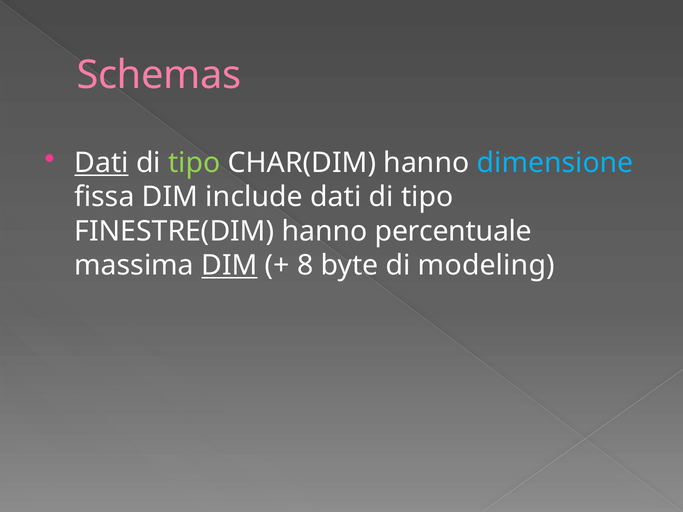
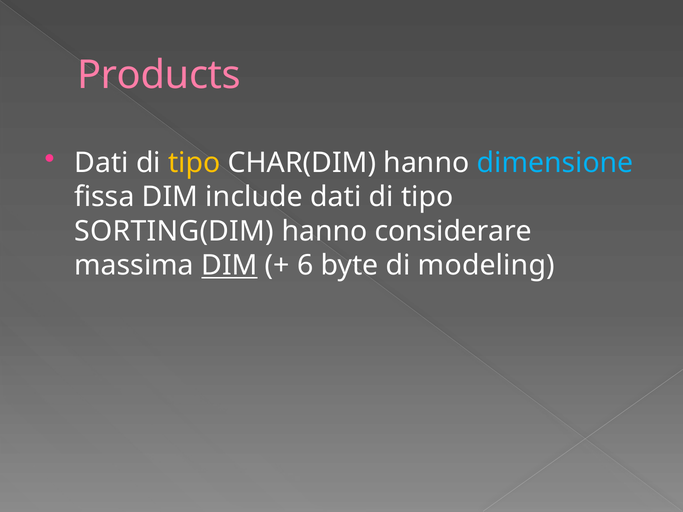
Schemas: Schemas -> Products
Dati at (102, 163) underline: present -> none
tipo at (194, 163) colour: light green -> yellow
FINESTRE(DIM: FINESTRE(DIM -> SORTING(DIM
percentuale: percentuale -> considerare
8: 8 -> 6
